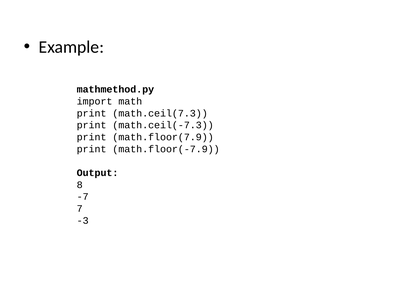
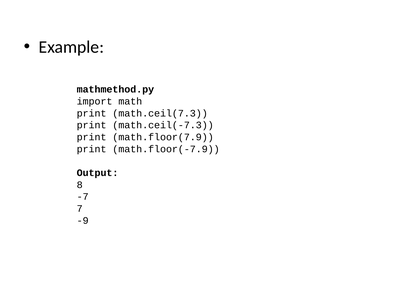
-3: -3 -> -9
